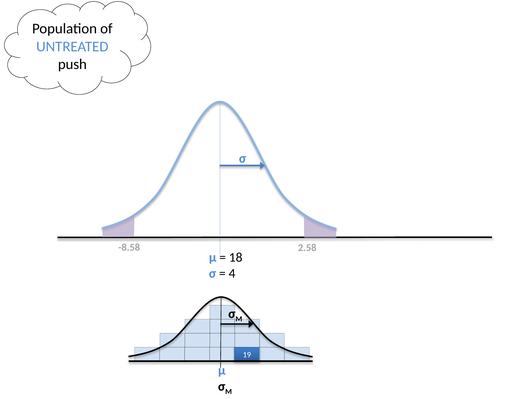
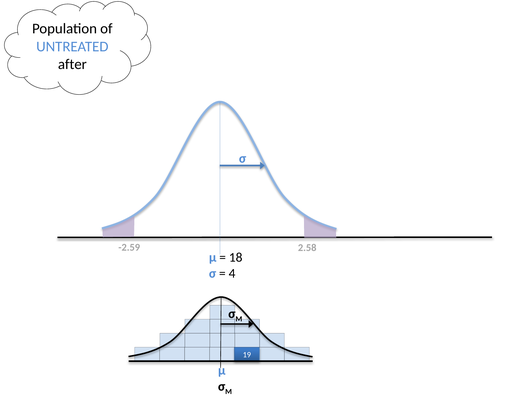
push: push -> after
-8.58: -8.58 -> -2.59
